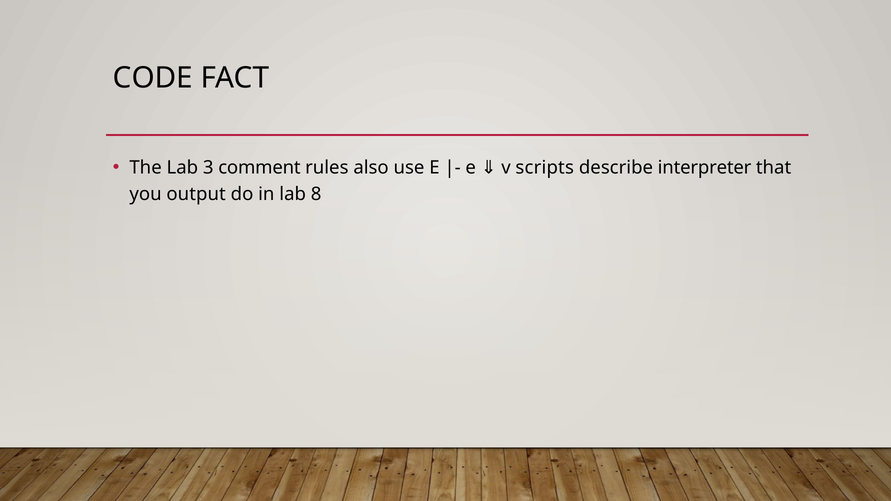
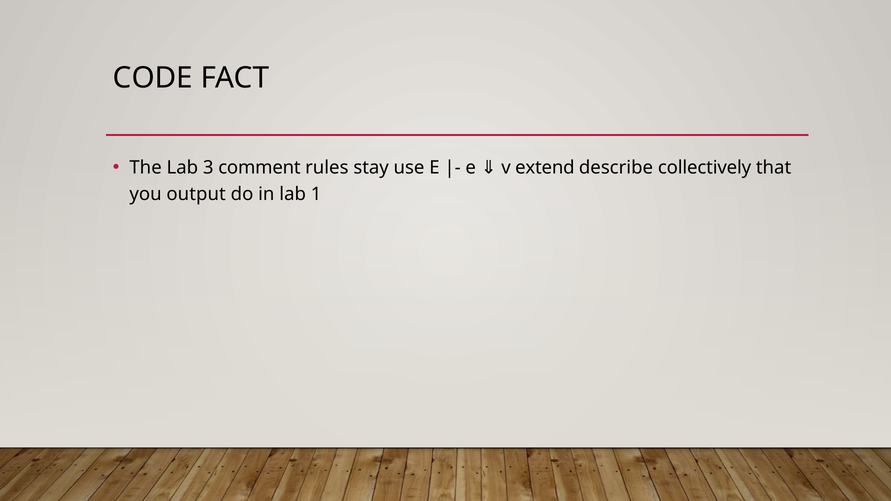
also: also -> stay
scripts: scripts -> extend
interpreter: interpreter -> collectively
8: 8 -> 1
